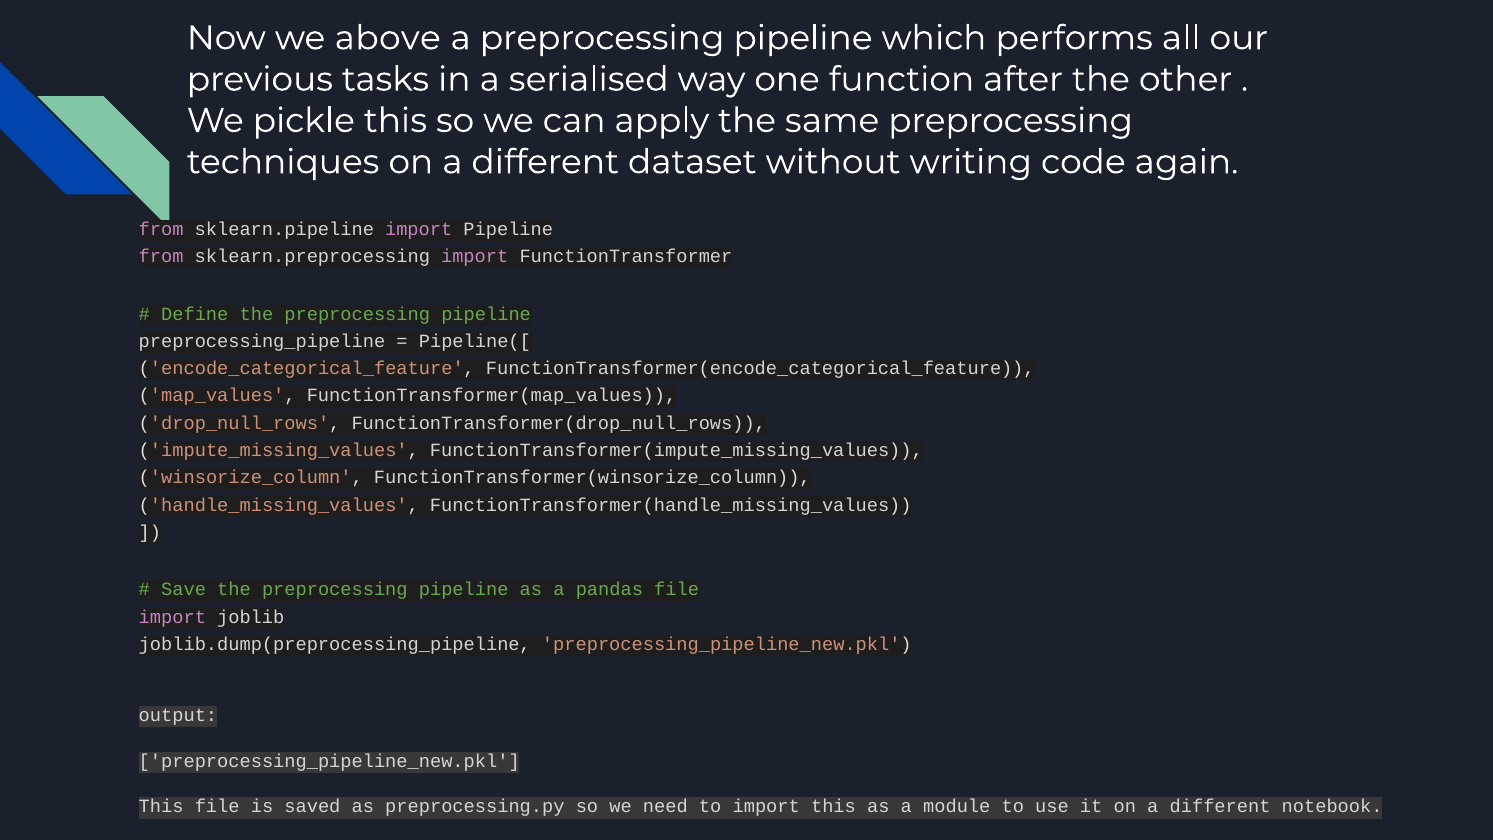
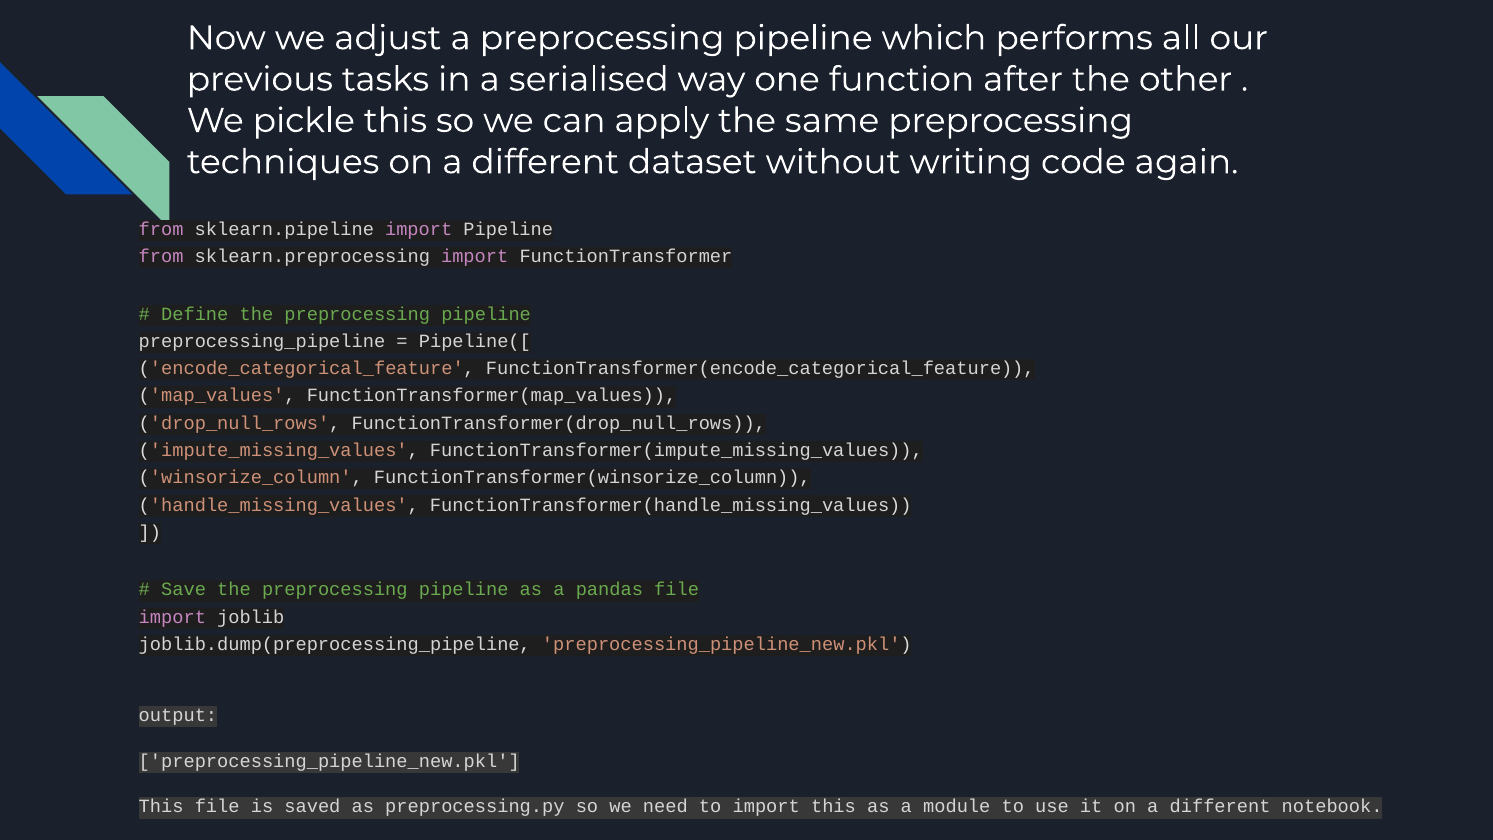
above: above -> adjust
